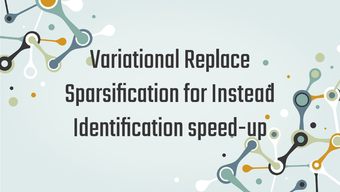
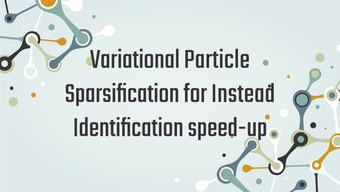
Replace: Replace -> Particle
